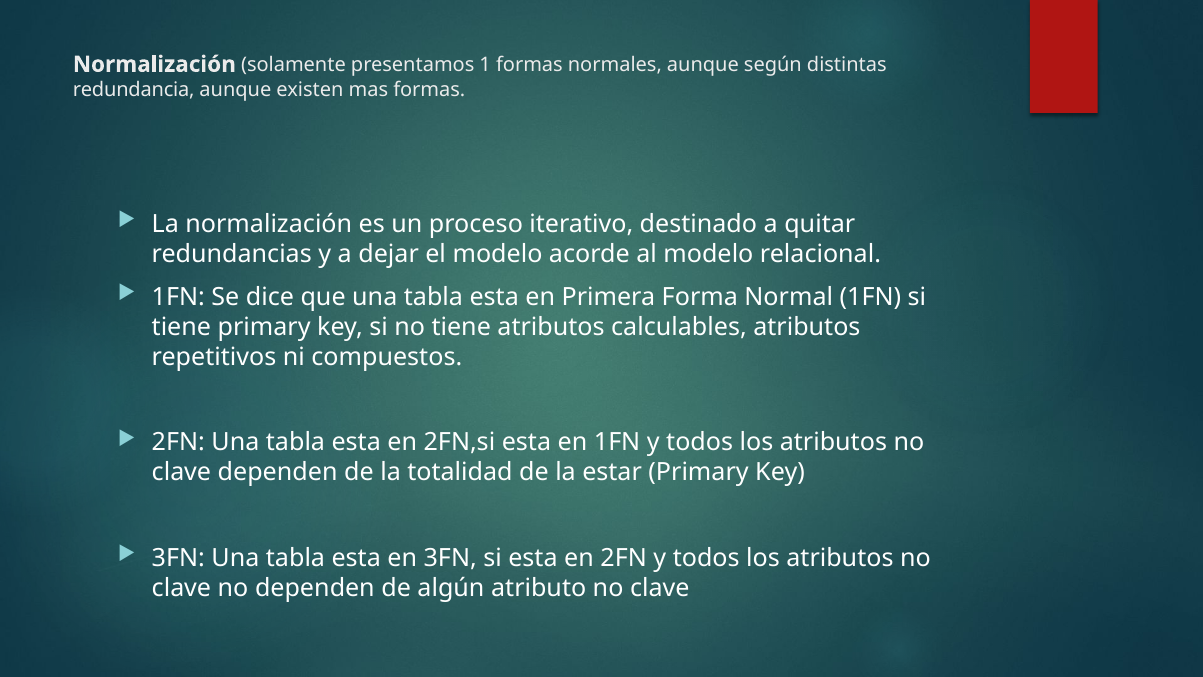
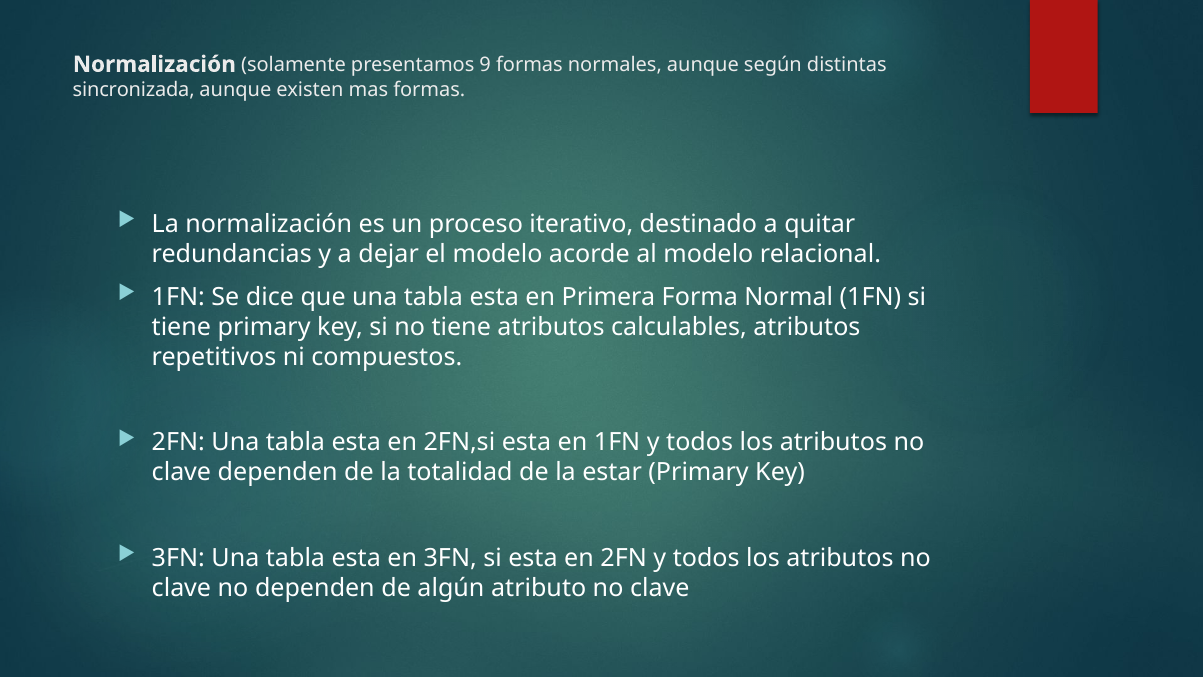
1: 1 -> 9
redundancia: redundancia -> sincronizada
